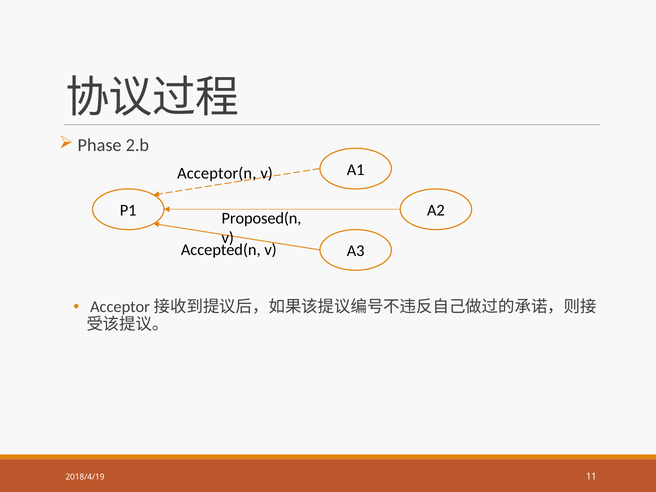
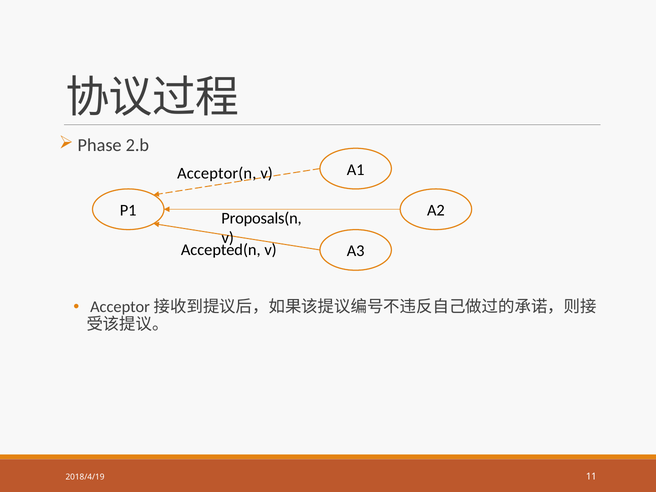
Proposed(n: Proposed(n -> Proposals(n
